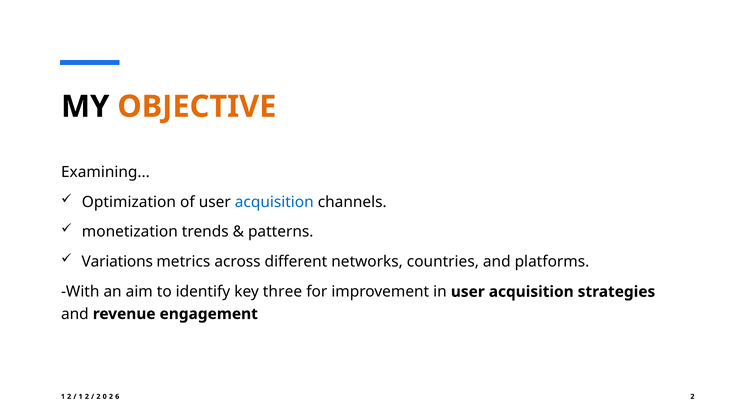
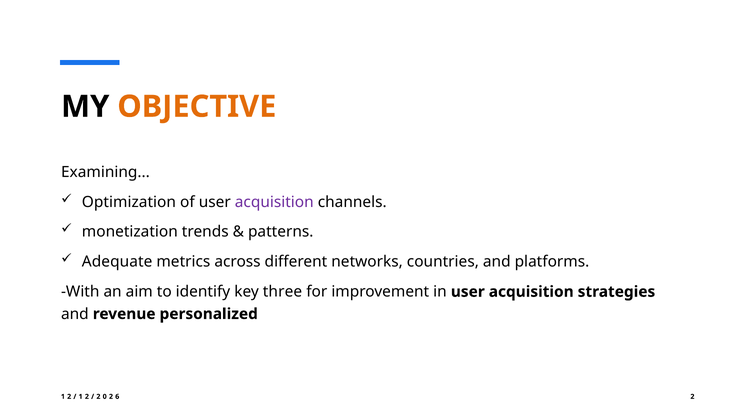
acquisition at (274, 202) colour: blue -> purple
Variations: Variations -> Adequate
engagement: engagement -> personalized
